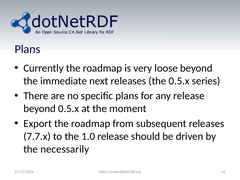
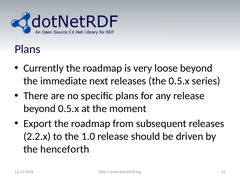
7.7.x: 7.7.x -> 2.2.x
necessarily: necessarily -> henceforth
